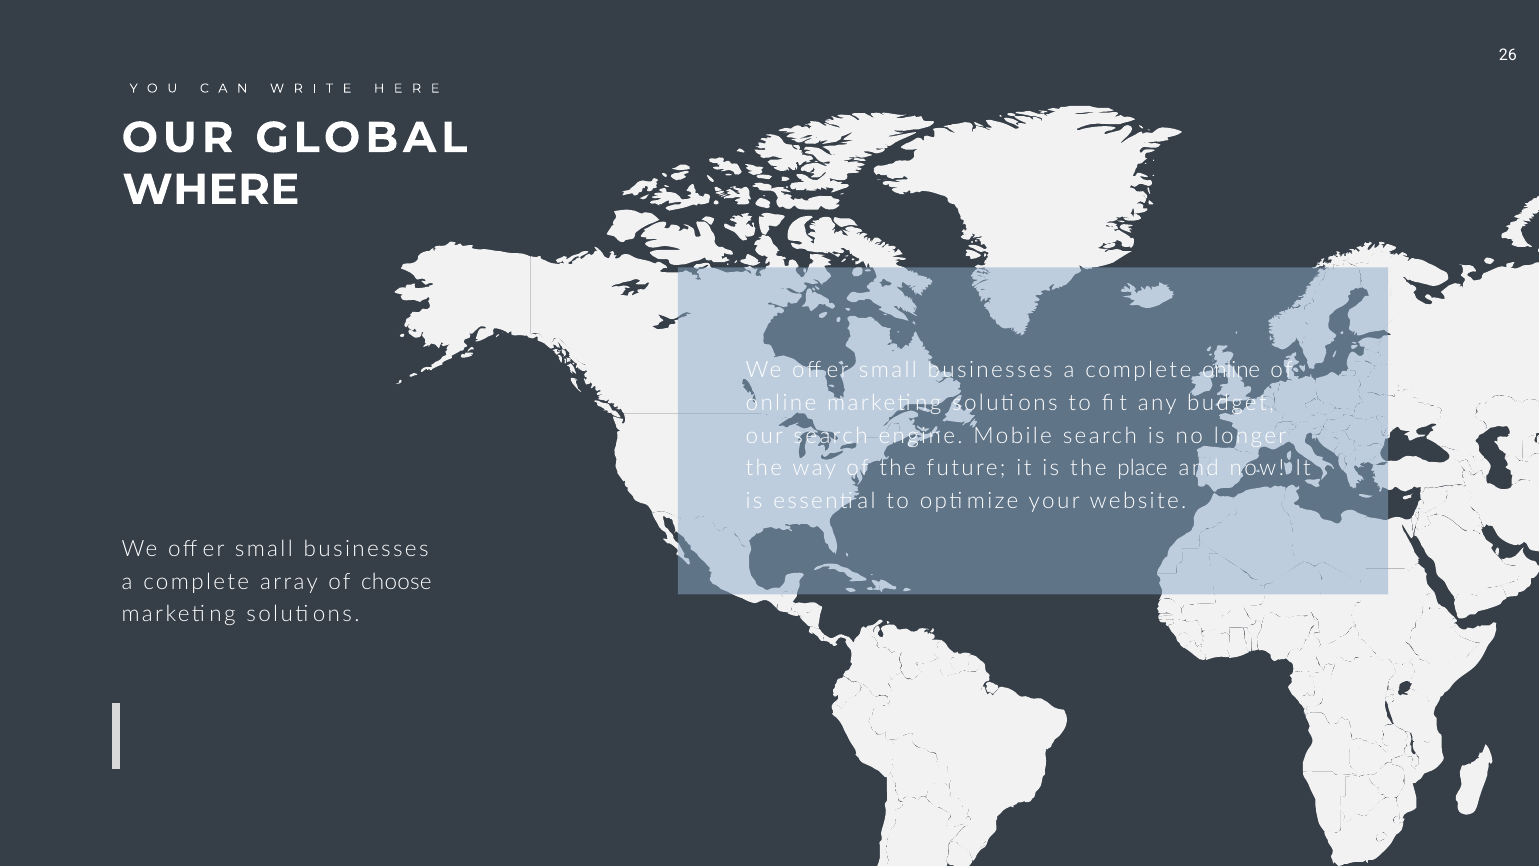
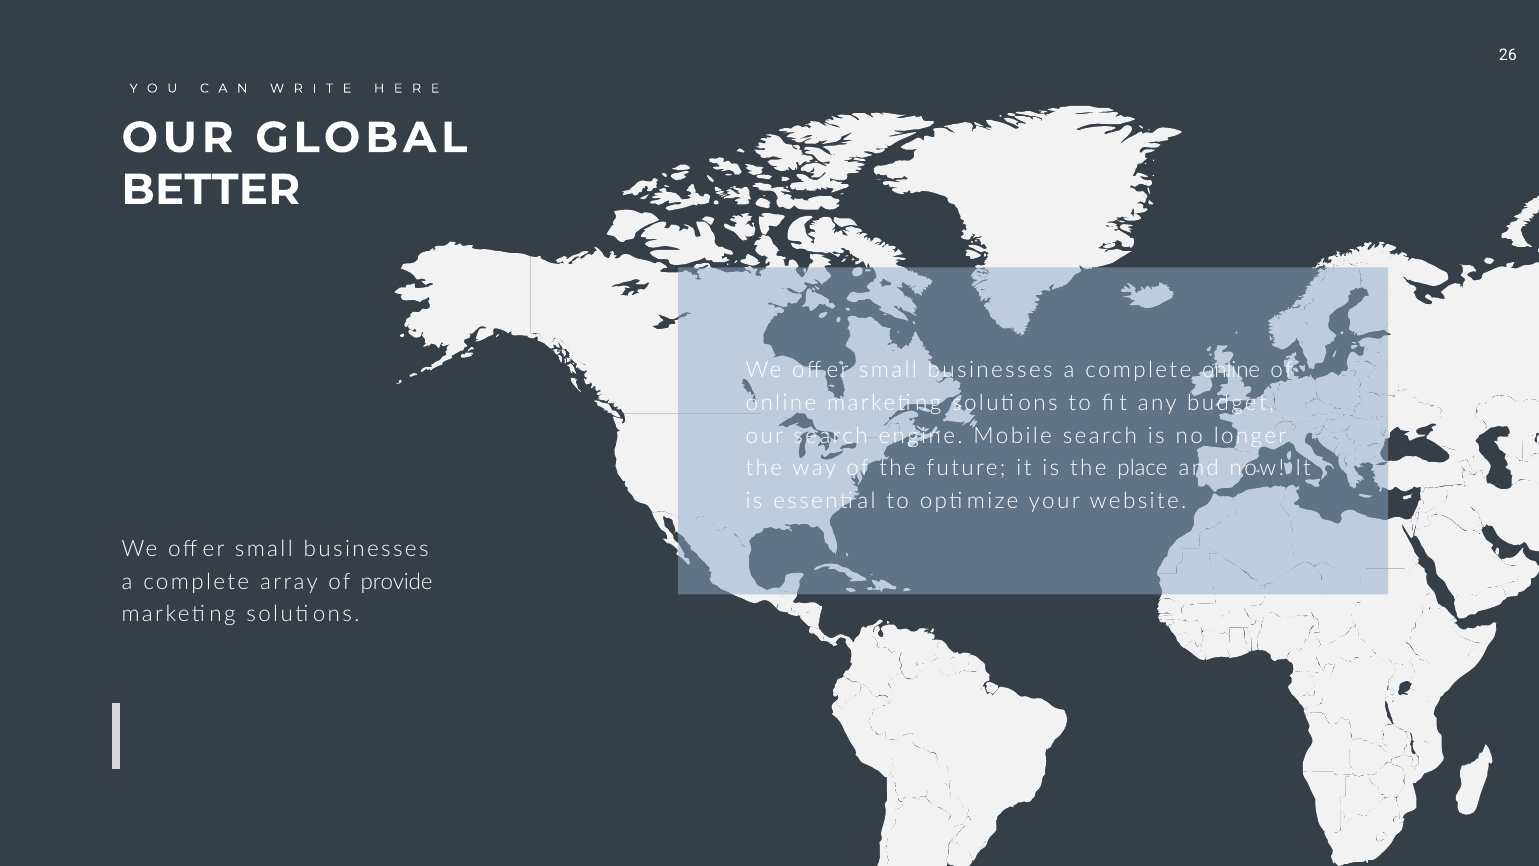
WHERE: WHERE -> BETTER
choose: choose -> provide
